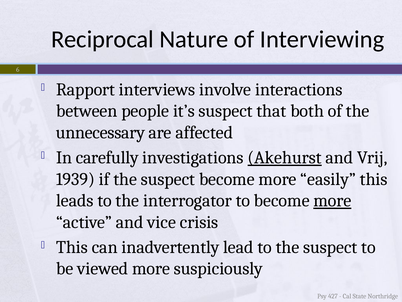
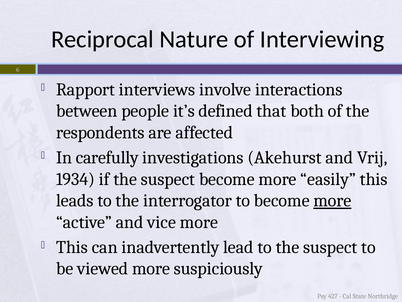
it’s suspect: suspect -> defined
unnecessary: unnecessary -> respondents
Akehurst underline: present -> none
1939: 1939 -> 1934
vice crisis: crisis -> more
